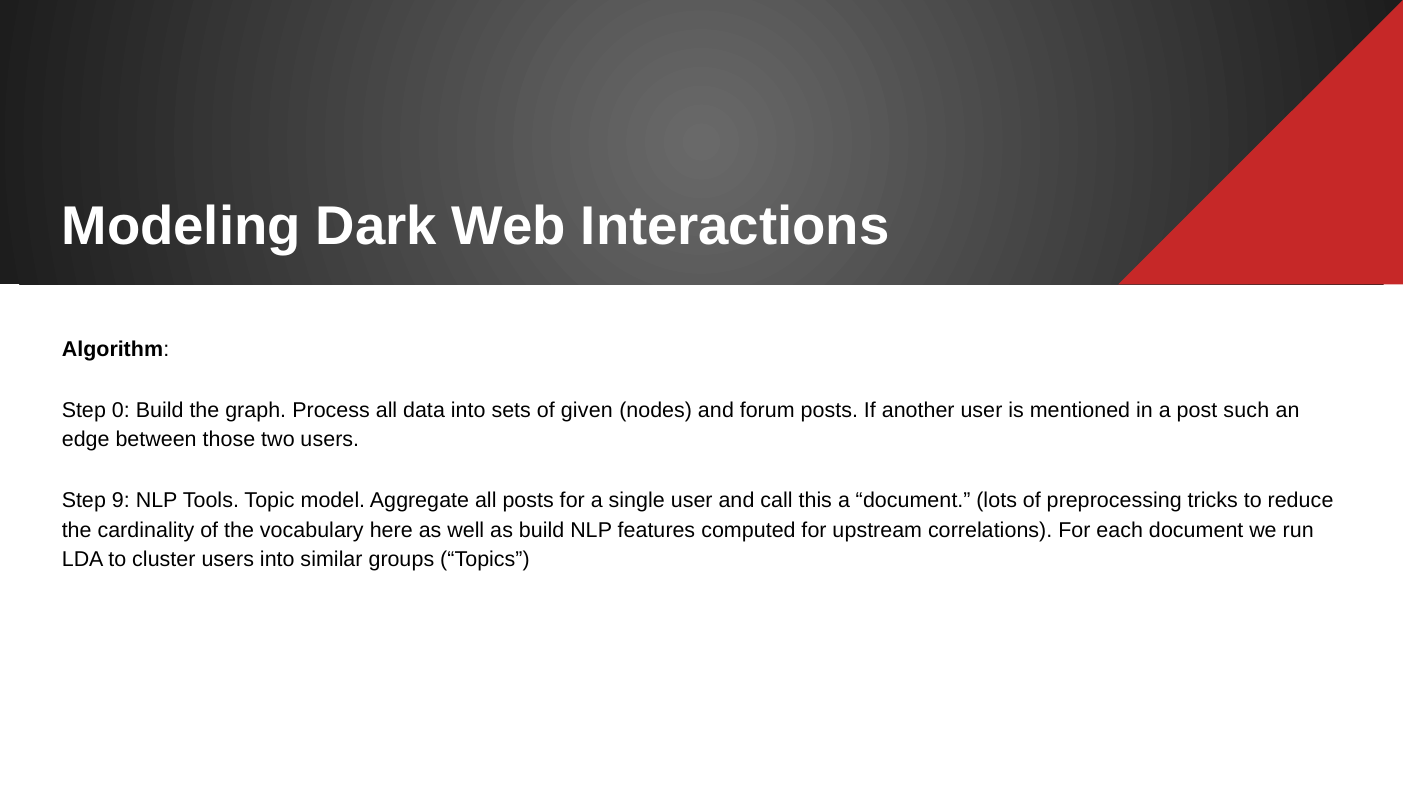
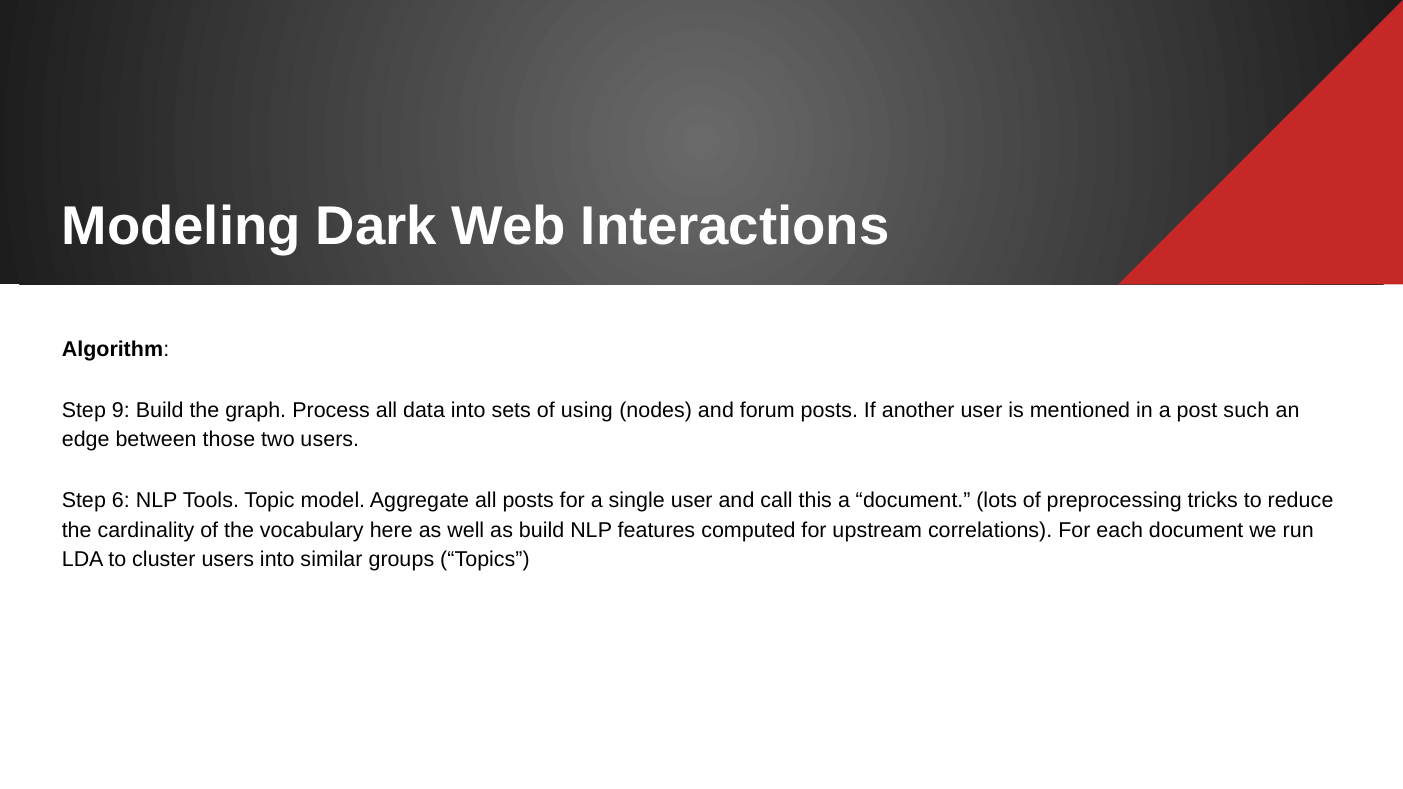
0: 0 -> 9
given: given -> using
9: 9 -> 6
